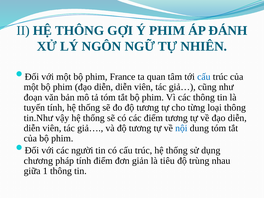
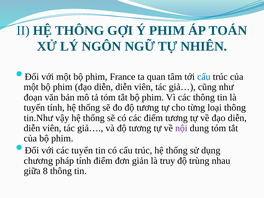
ĐÁNH: ĐÁNH -> TOÁN
nội colour: blue -> purple
các người: người -> tuyến
tiêu: tiêu -> truy
1: 1 -> 8
